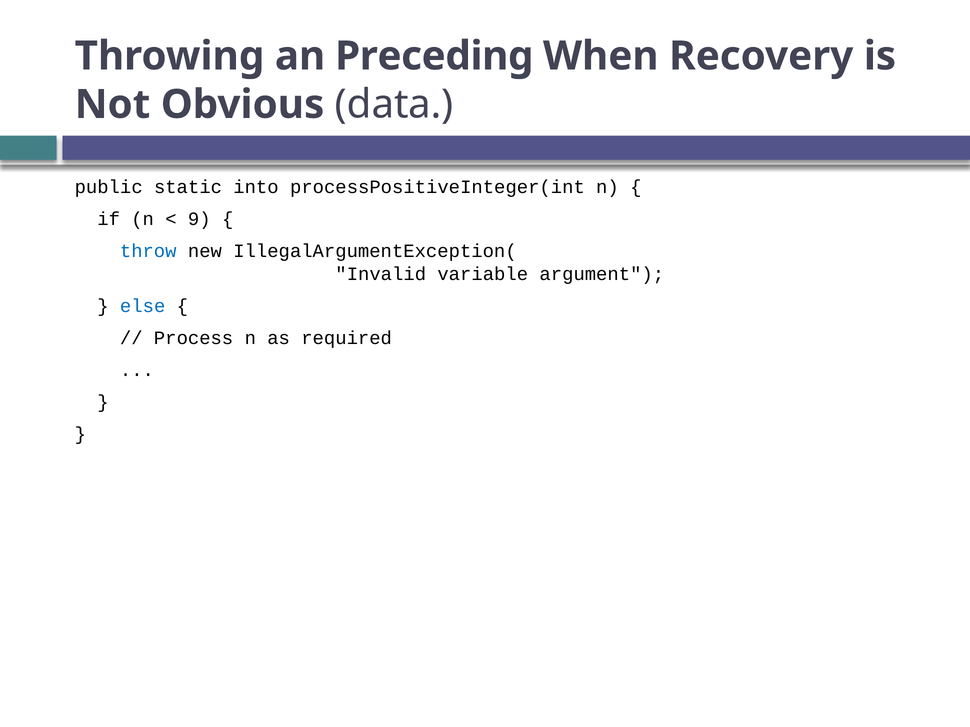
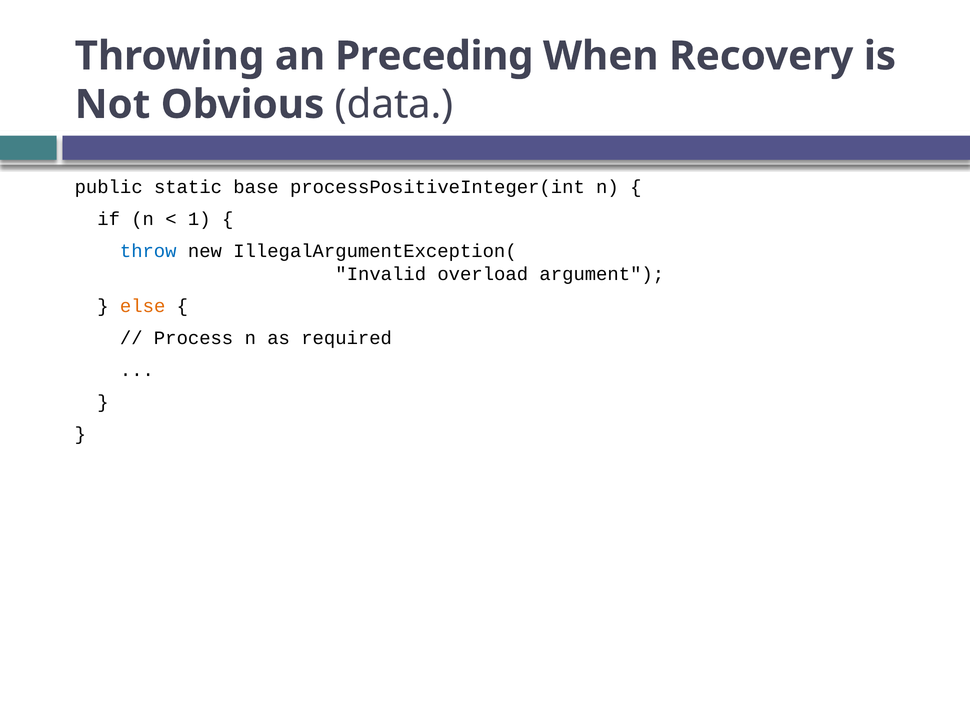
into: into -> base
9: 9 -> 1
variable: variable -> overload
else colour: blue -> orange
